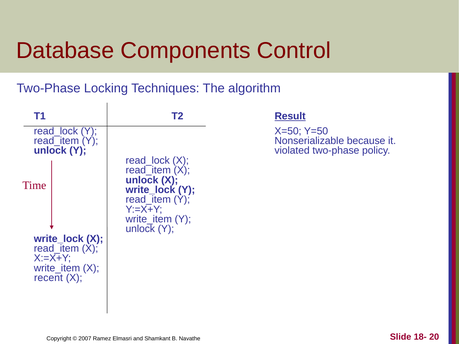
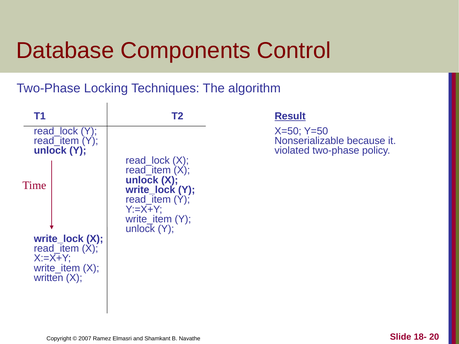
recent: recent -> written
